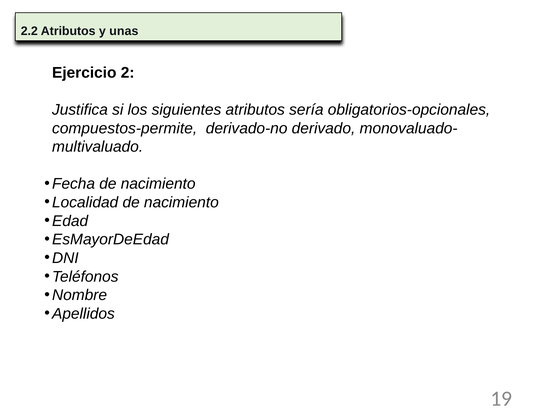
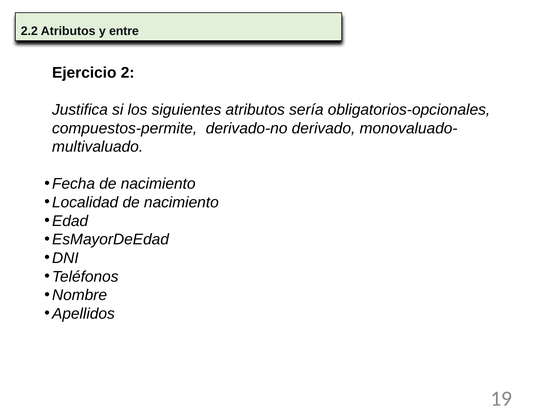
unas: unas -> entre
